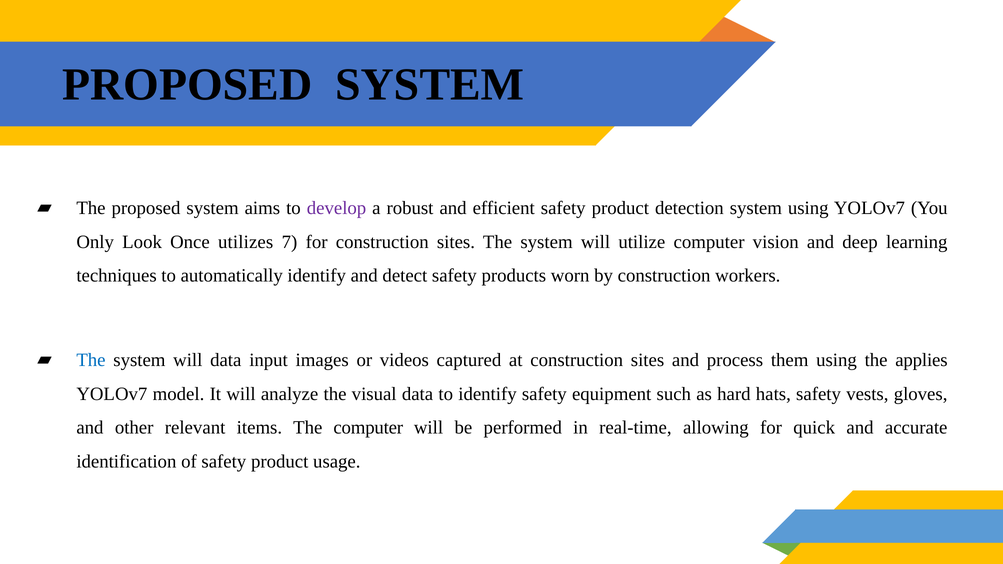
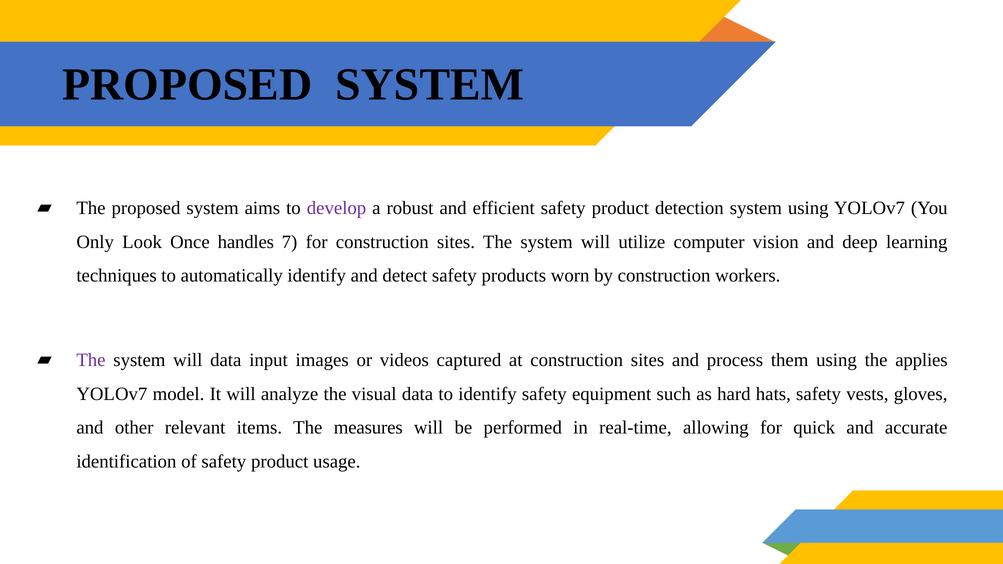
utilizes: utilizes -> handles
The at (91, 360) colour: blue -> purple
The computer: computer -> measures
